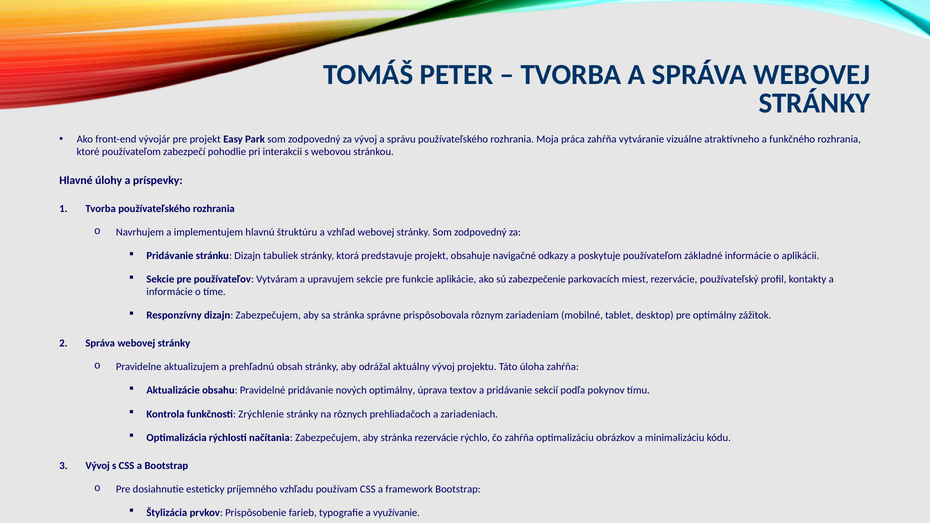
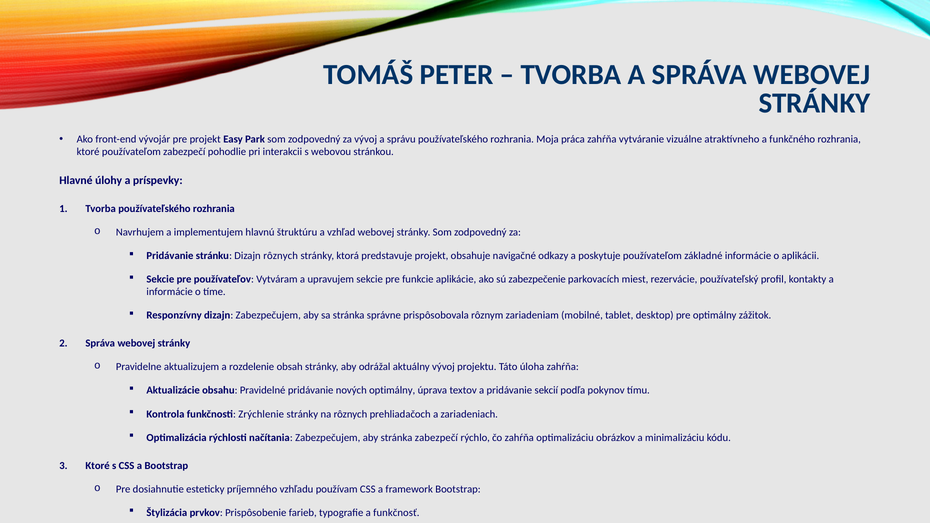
Dizajn tabuliek: tabuliek -> rôznych
prehľadnú: prehľadnú -> rozdelenie
stránka rezervácie: rezervácie -> zabezpečí
Vývoj at (98, 466): Vývoj -> Ktoré
využívanie: využívanie -> funkčnosť
